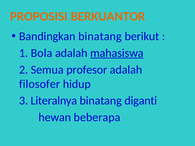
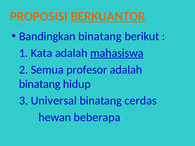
BERKUANTOR underline: none -> present
Bola: Bola -> Kata
filosofer at (40, 84): filosofer -> binatang
Literalnya: Literalnya -> Universal
diganti: diganti -> cerdas
